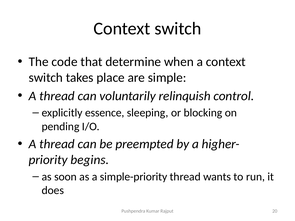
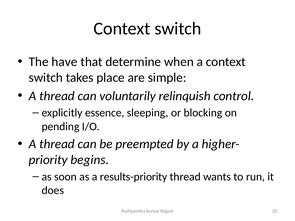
code: code -> have
simple-priority: simple-priority -> results-priority
